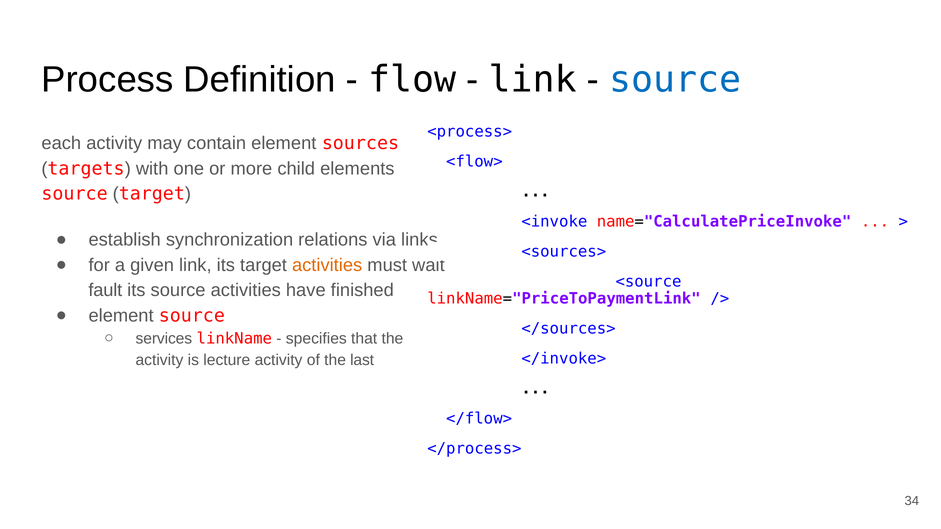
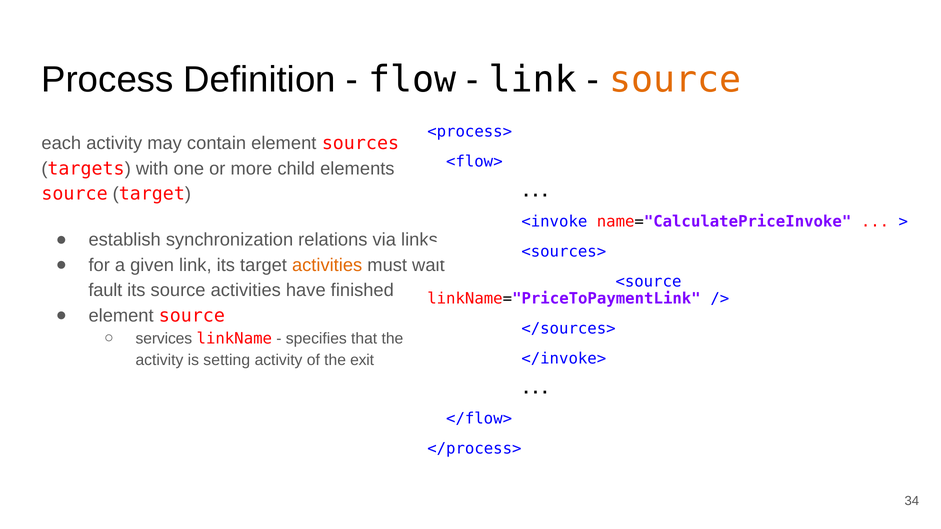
source at (675, 80) colour: blue -> orange
lecture: lecture -> setting
last: last -> exit
